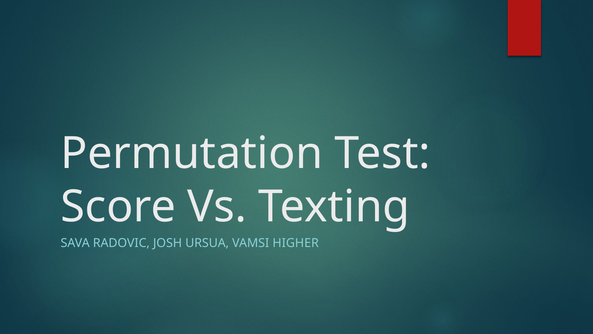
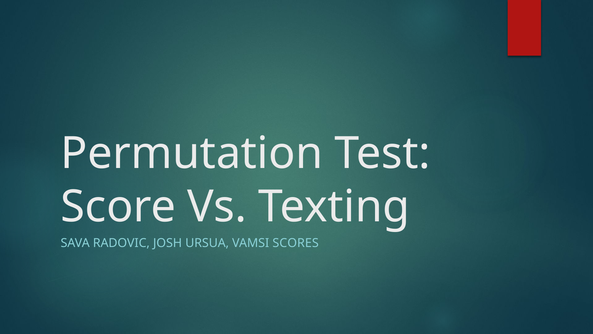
HIGHER: HIGHER -> SCORES
